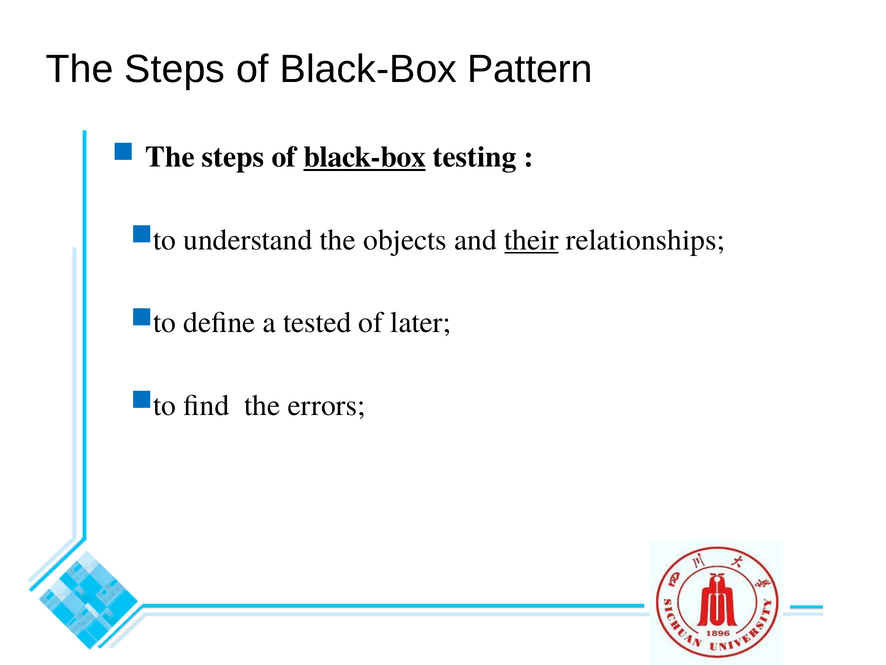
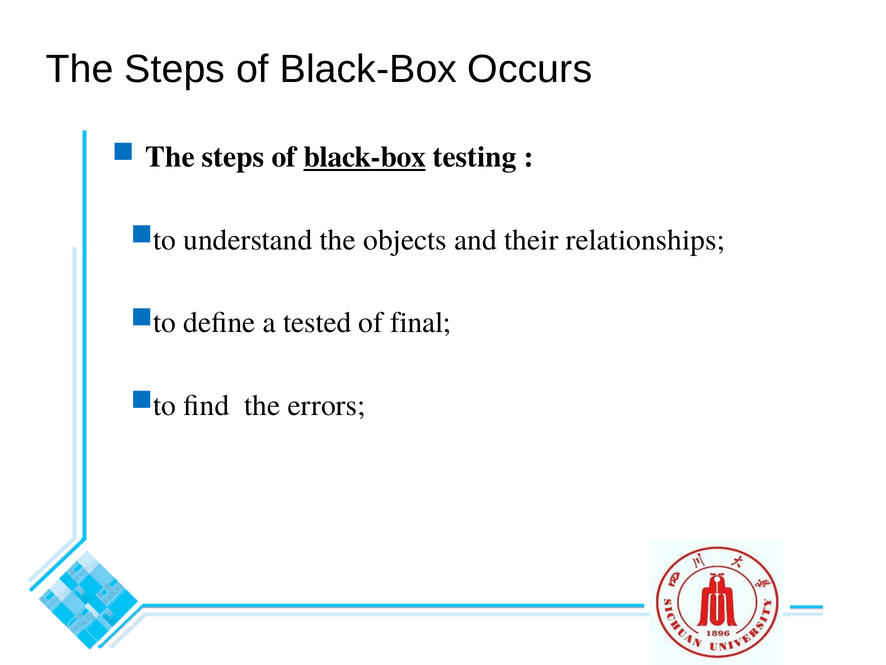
Pattern: Pattern -> Occurs
their underline: present -> none
later: later -> final
